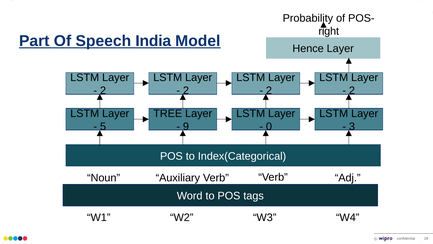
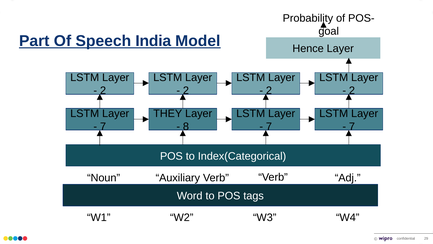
right: right -> goal
TREE: TREE -> THEY
5 at (103, 126): 5 -> 7
9: 9 -> 8
0 at (269, 126): 0 -> 7
3 at (352, 126): 3 -> 7
